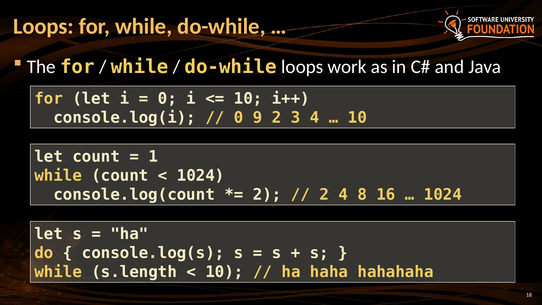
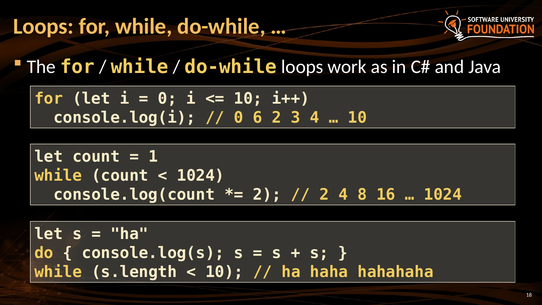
9: 9 -> 6
